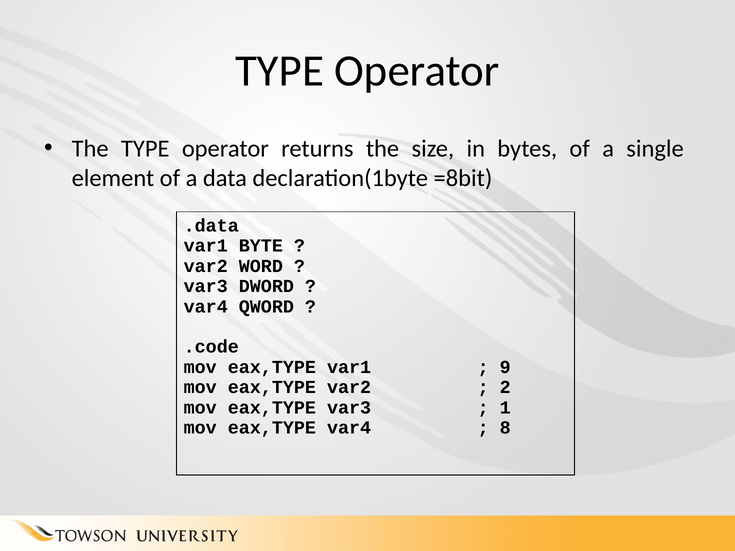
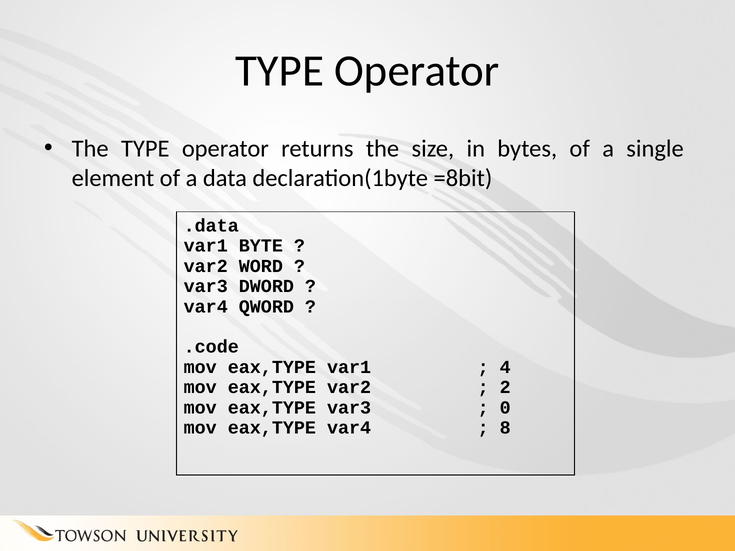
9: 9 -> 4
1: 1 -> 0
